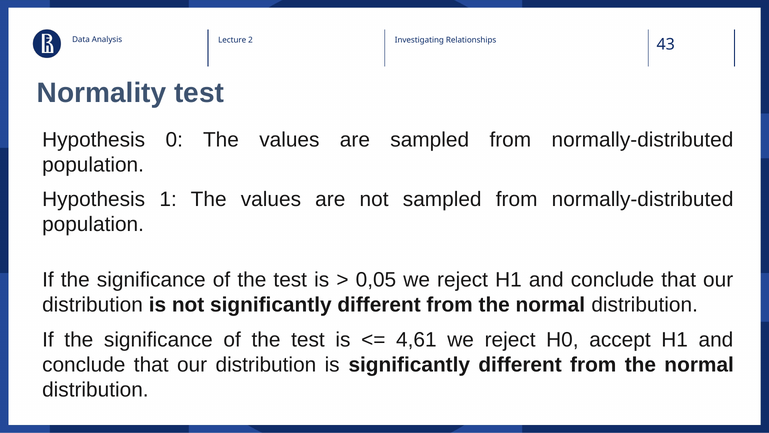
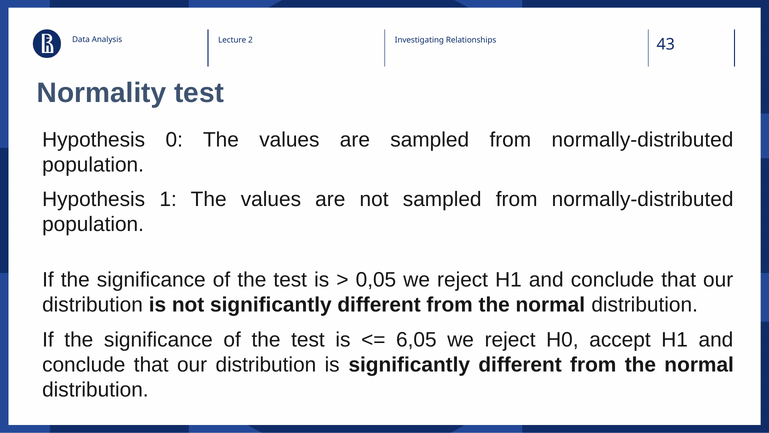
4,61: 4,61 -> 6,05
